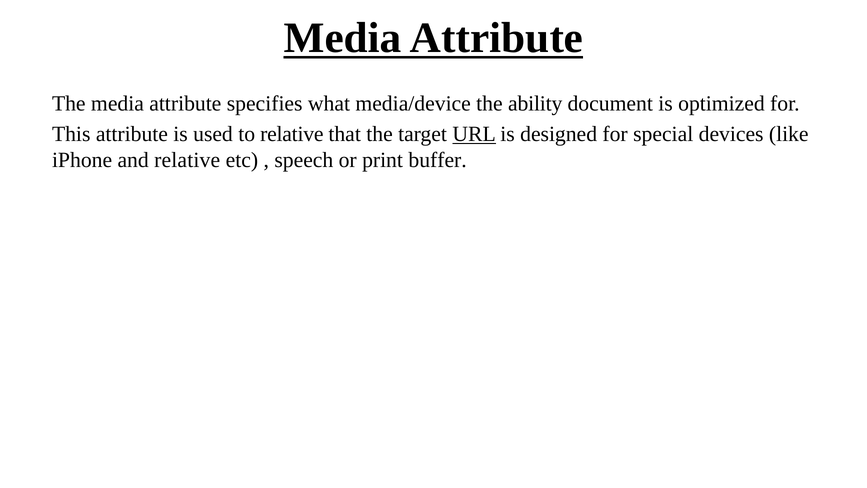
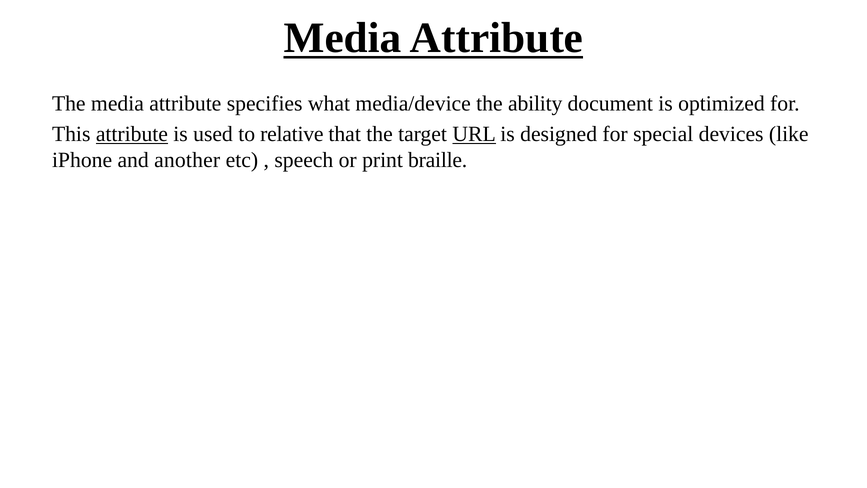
attribute at (132, 134) underline: none -> present
and relative: relative -> another
buffer: buffer -> braille
